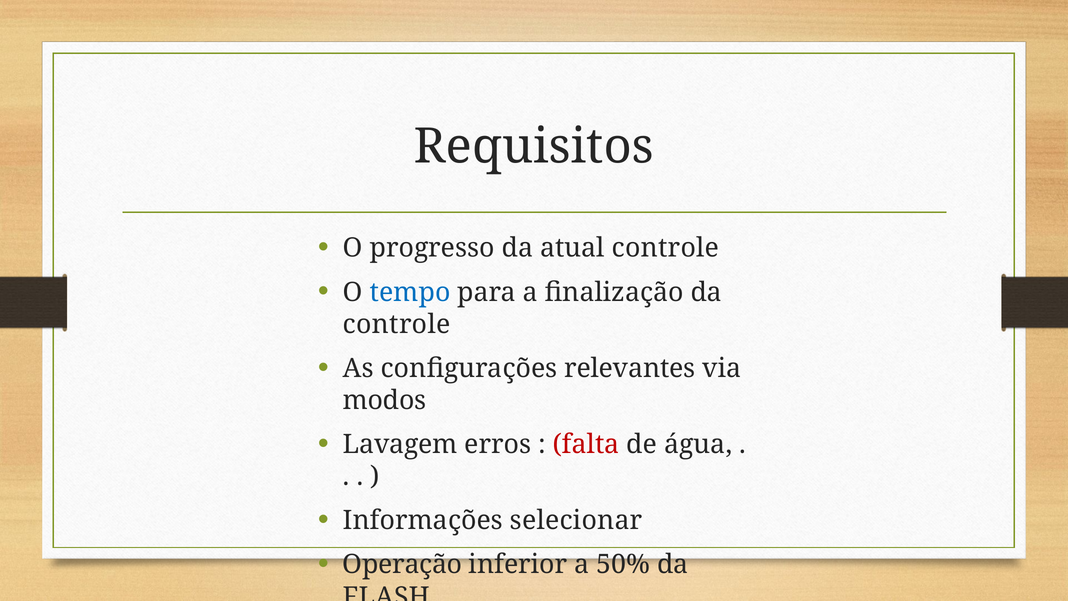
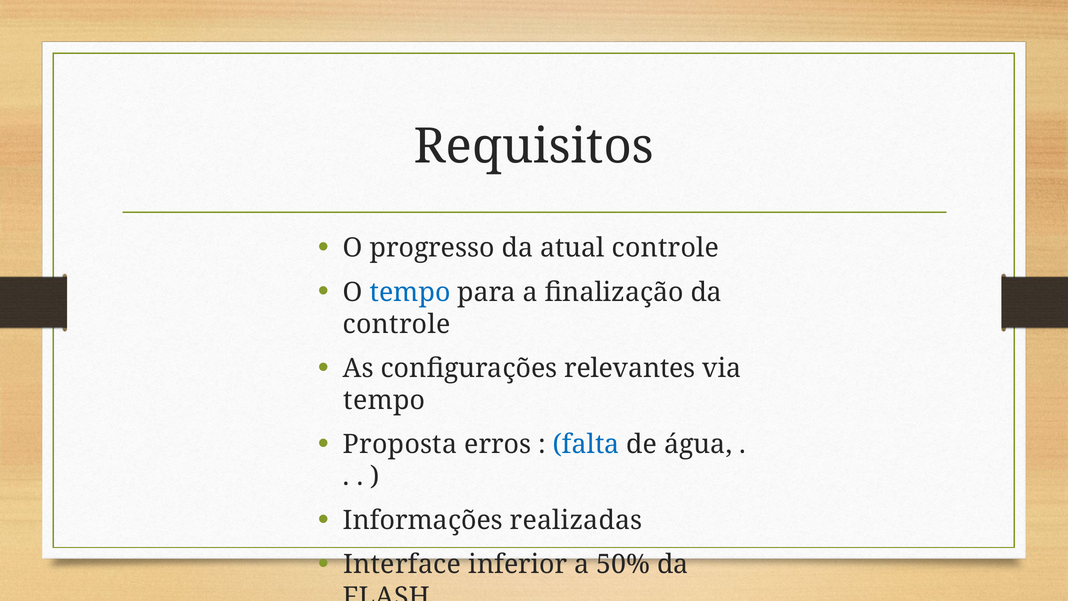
modos at (385, 400): modos -> tempo
Lavagem: Lavagem -> Proposta
falta colour: red -> blue
selecionar: selecionar -> realizadas
Operação: Operação -> Interface
